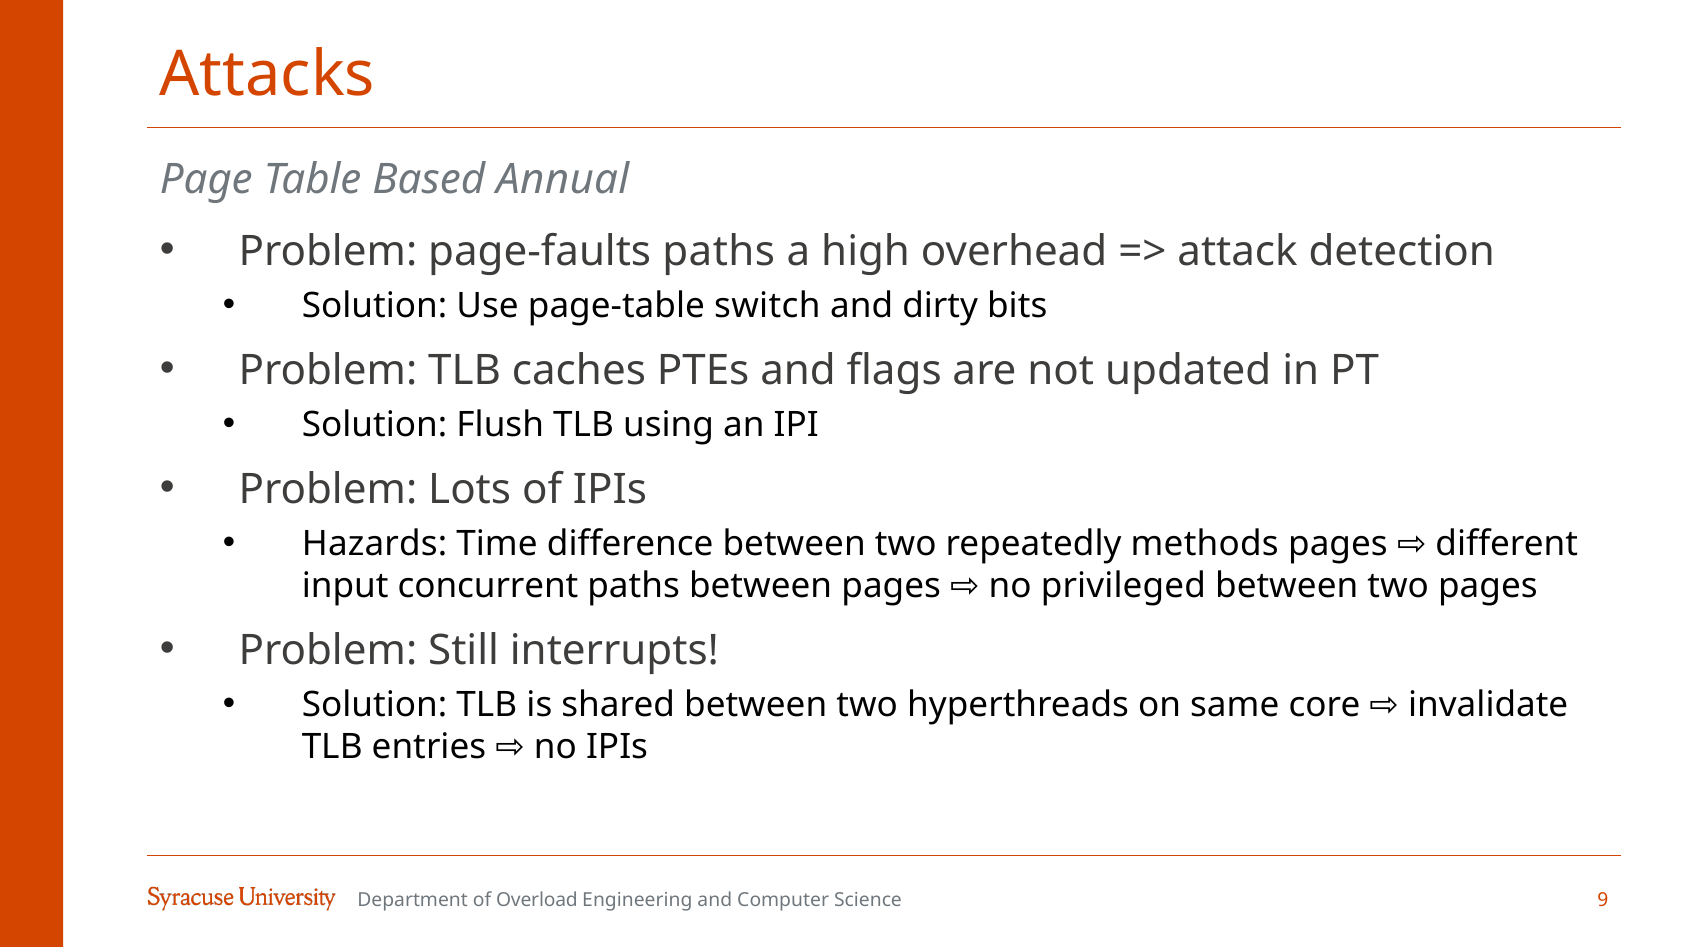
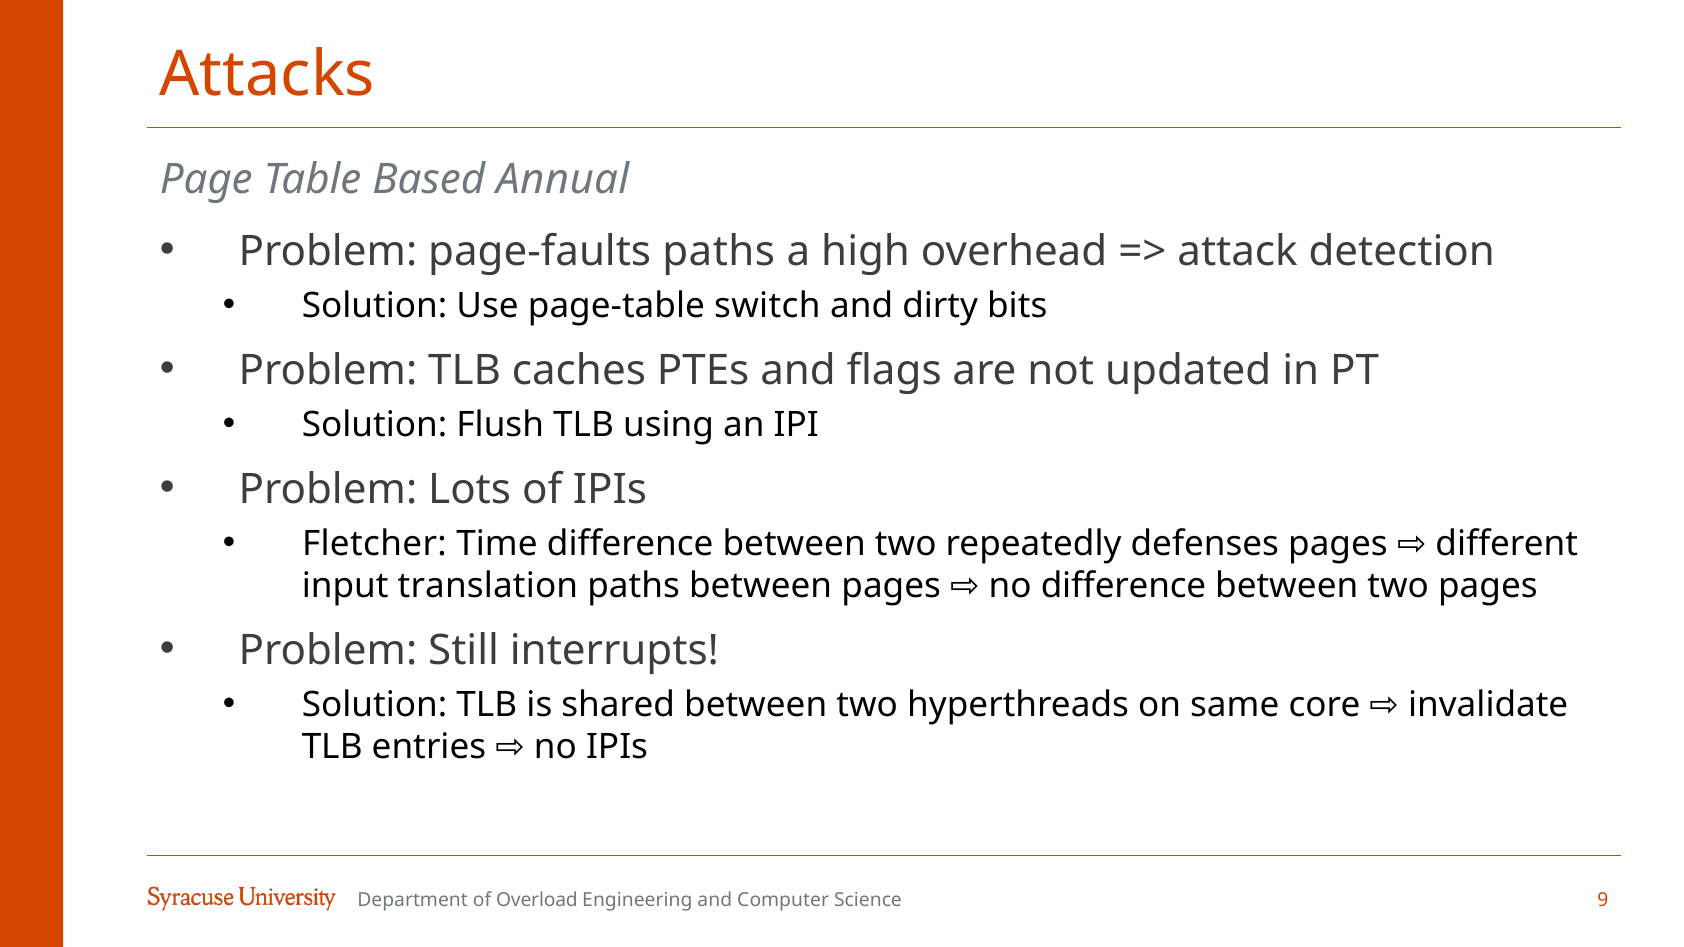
Hazards: Hazards -> Fletcher
methods: methods -> defenses
concurrent: concurrent -> translation
no privileged: privileged -> difference
